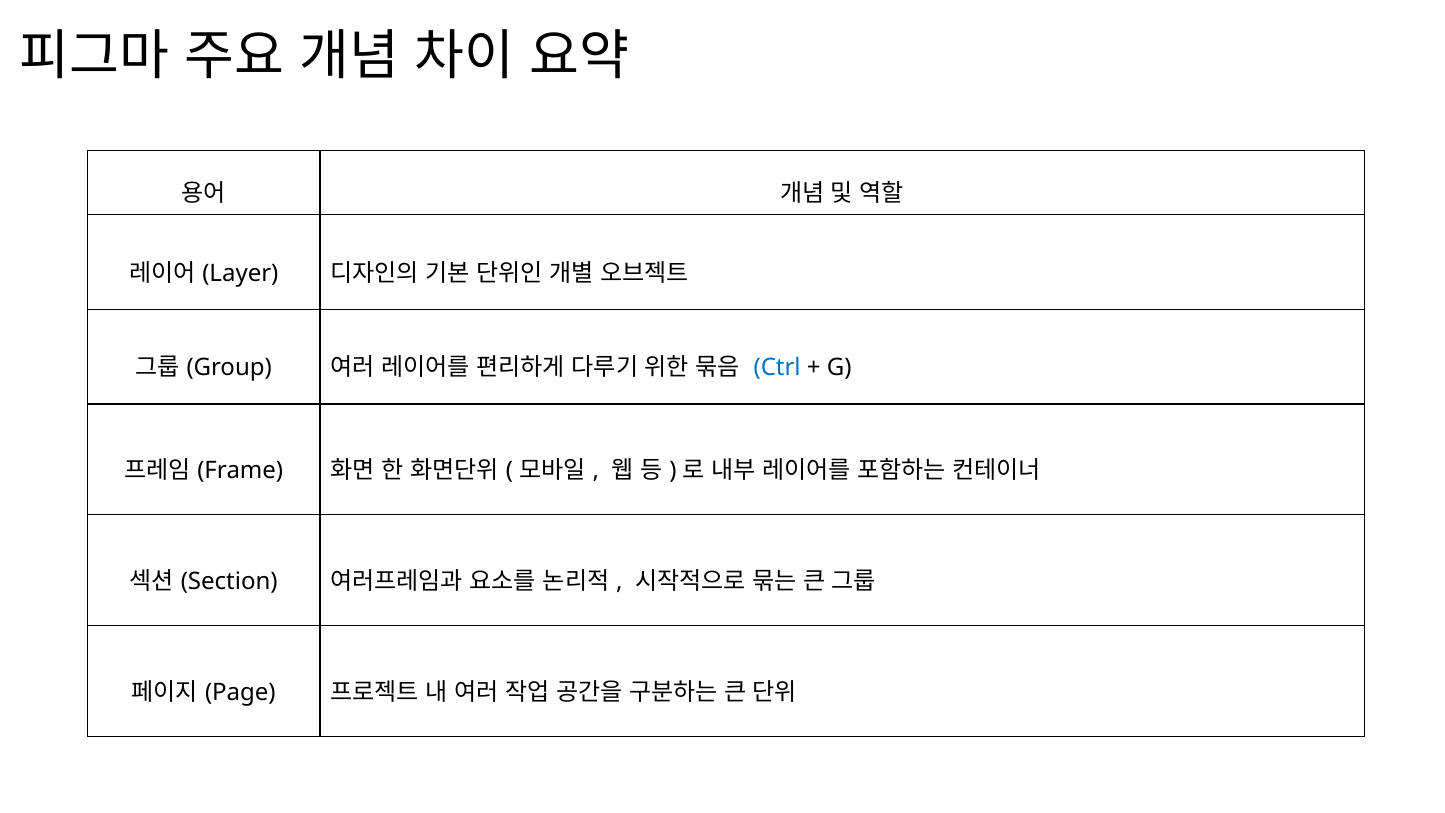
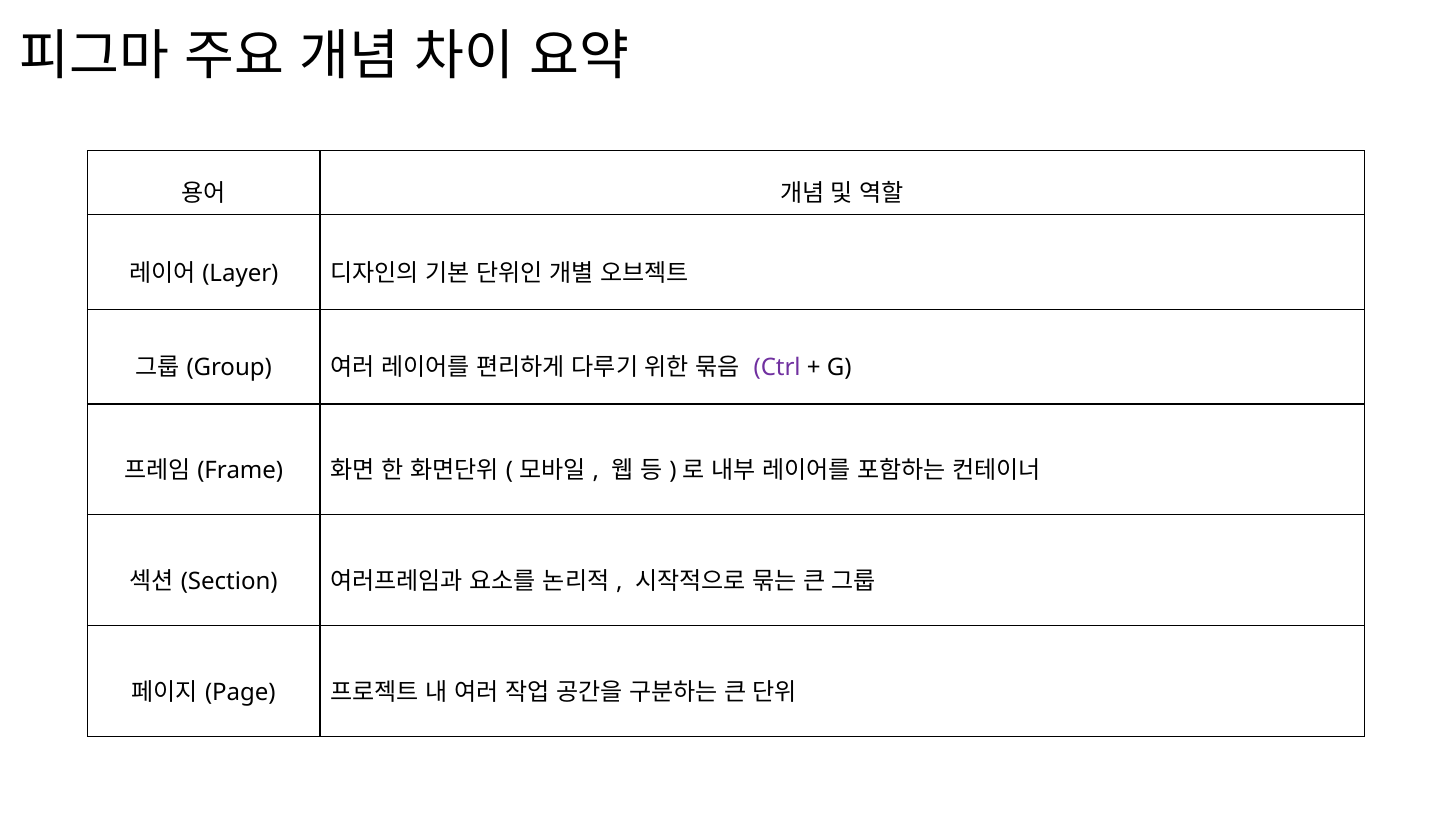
Ctrl colour: blue -> purple
